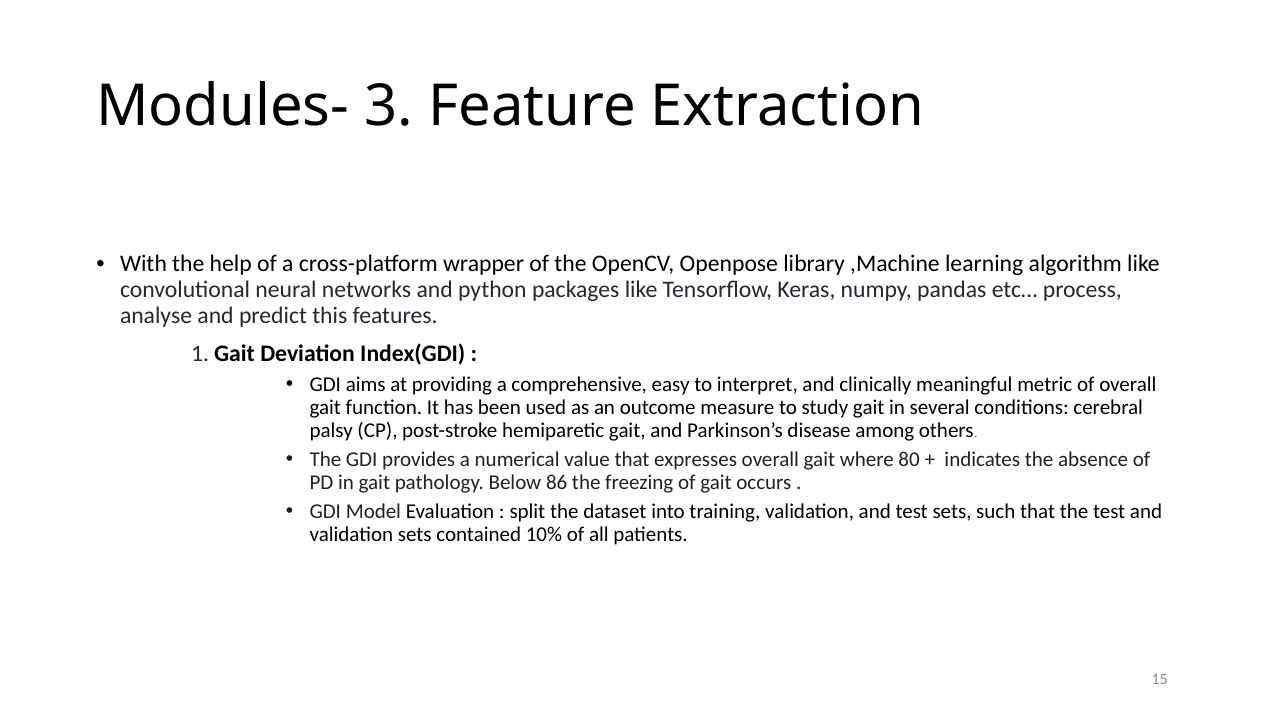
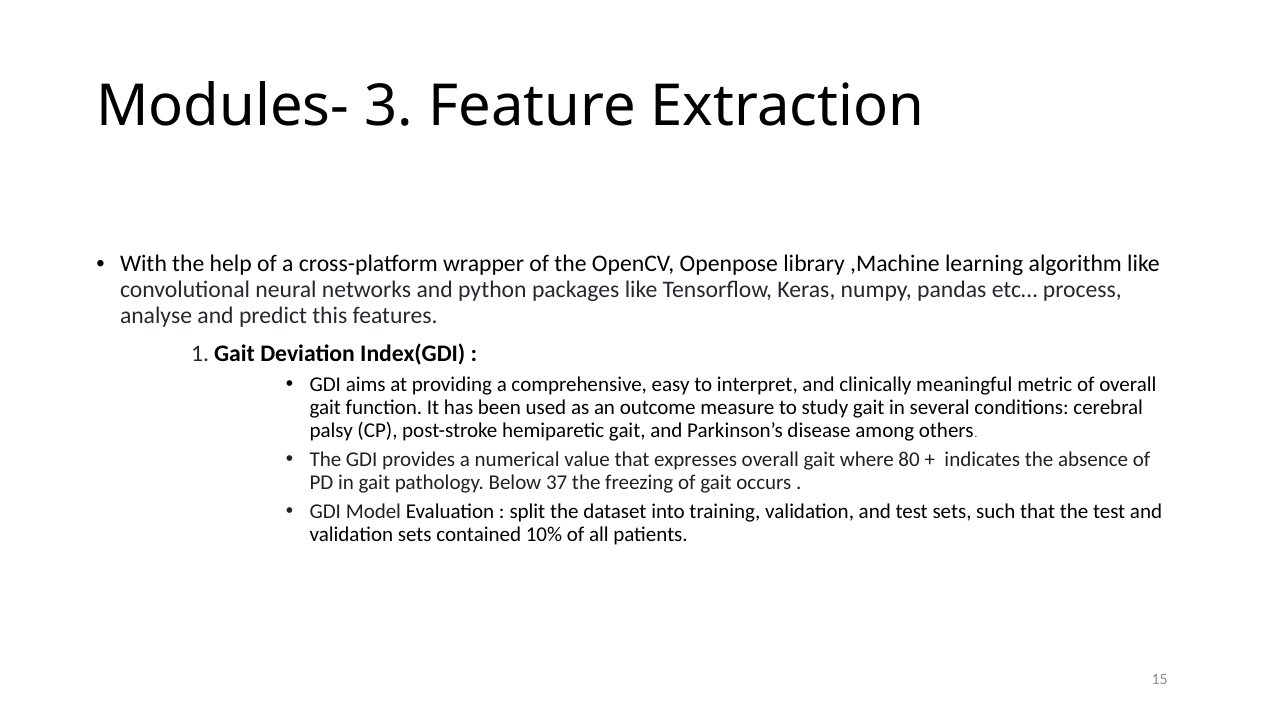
86: 86 -> 37
